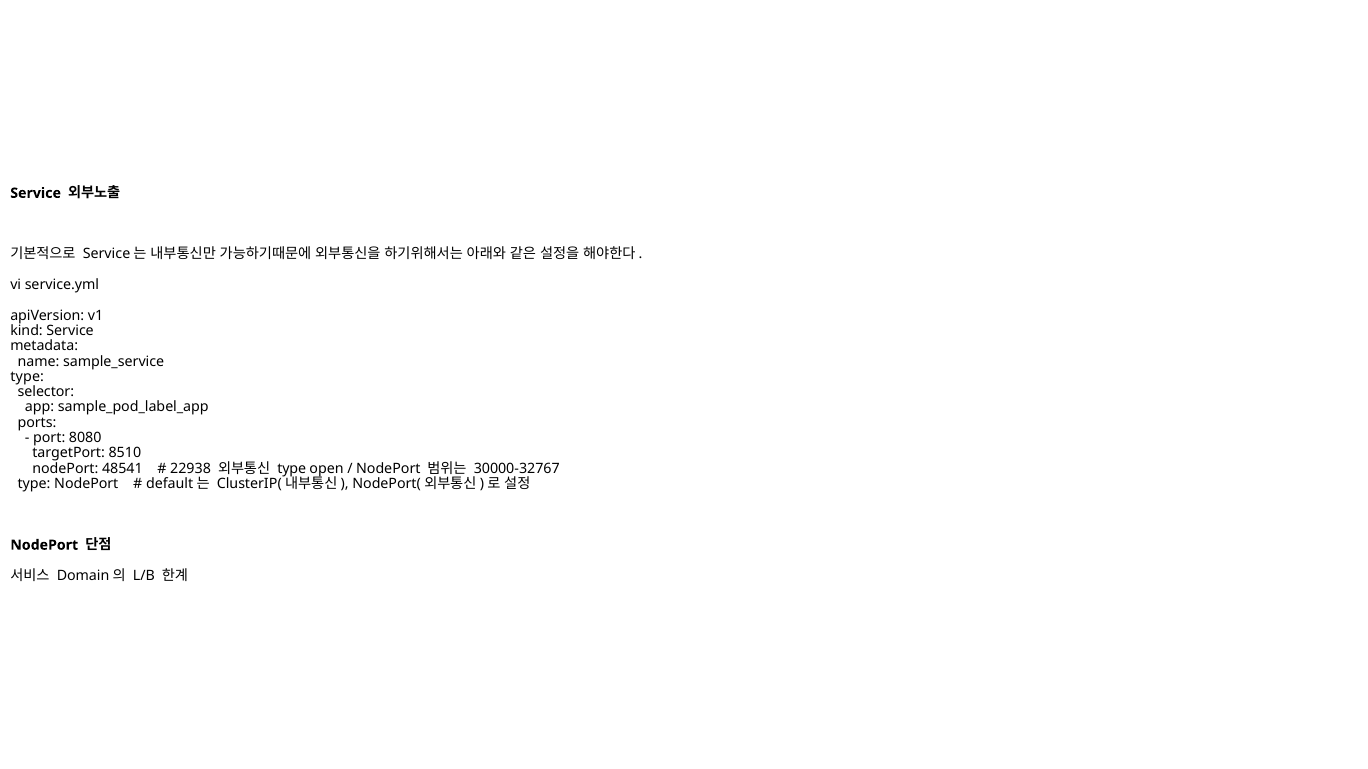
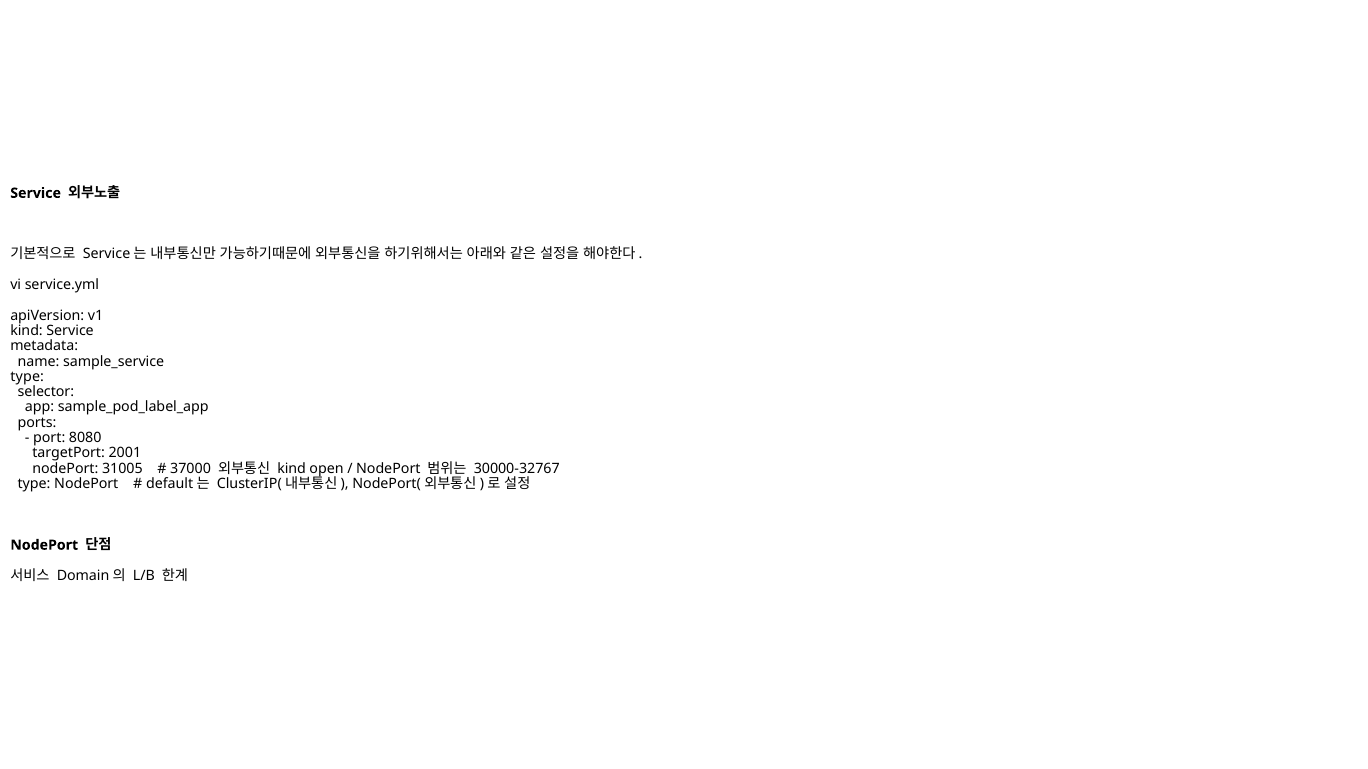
8510: 8510 -> 2001
48541: 48541 -> 31005
22938: 22938 -> 37000
type at (292, 469): type -> kind
